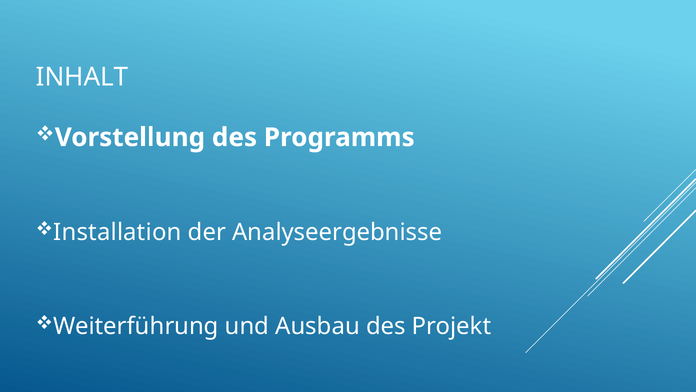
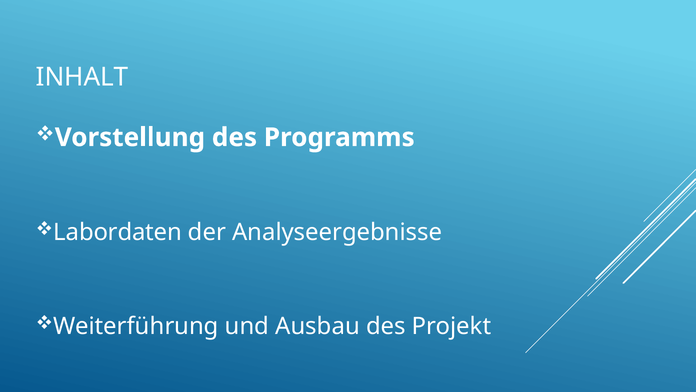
Installation: Installation -> Labordaten
